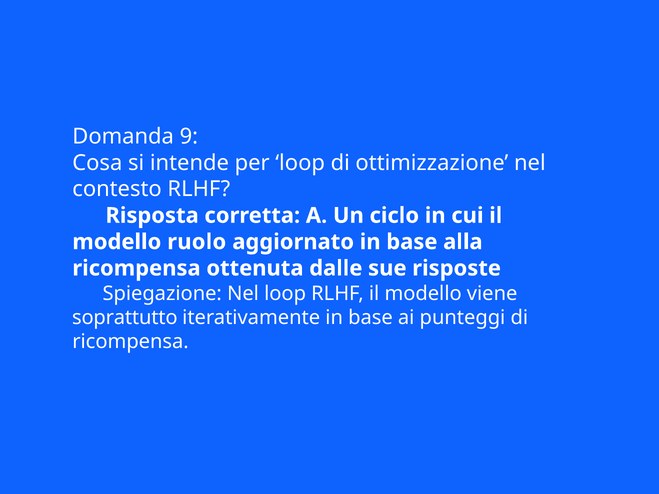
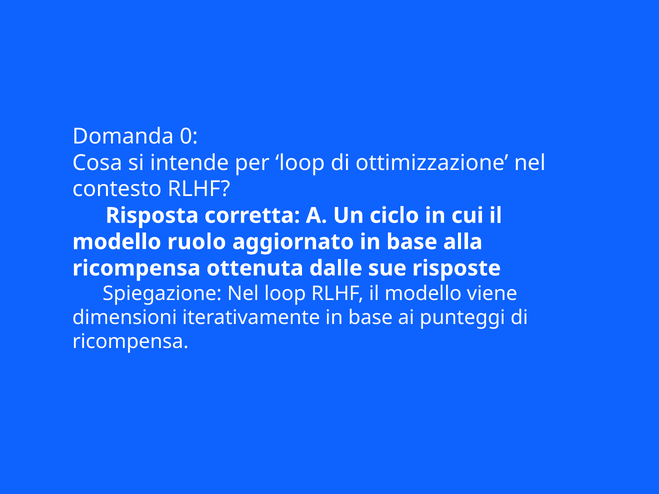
9: 9 -> 0
soprattutto: soprattutto -> dimensioni
